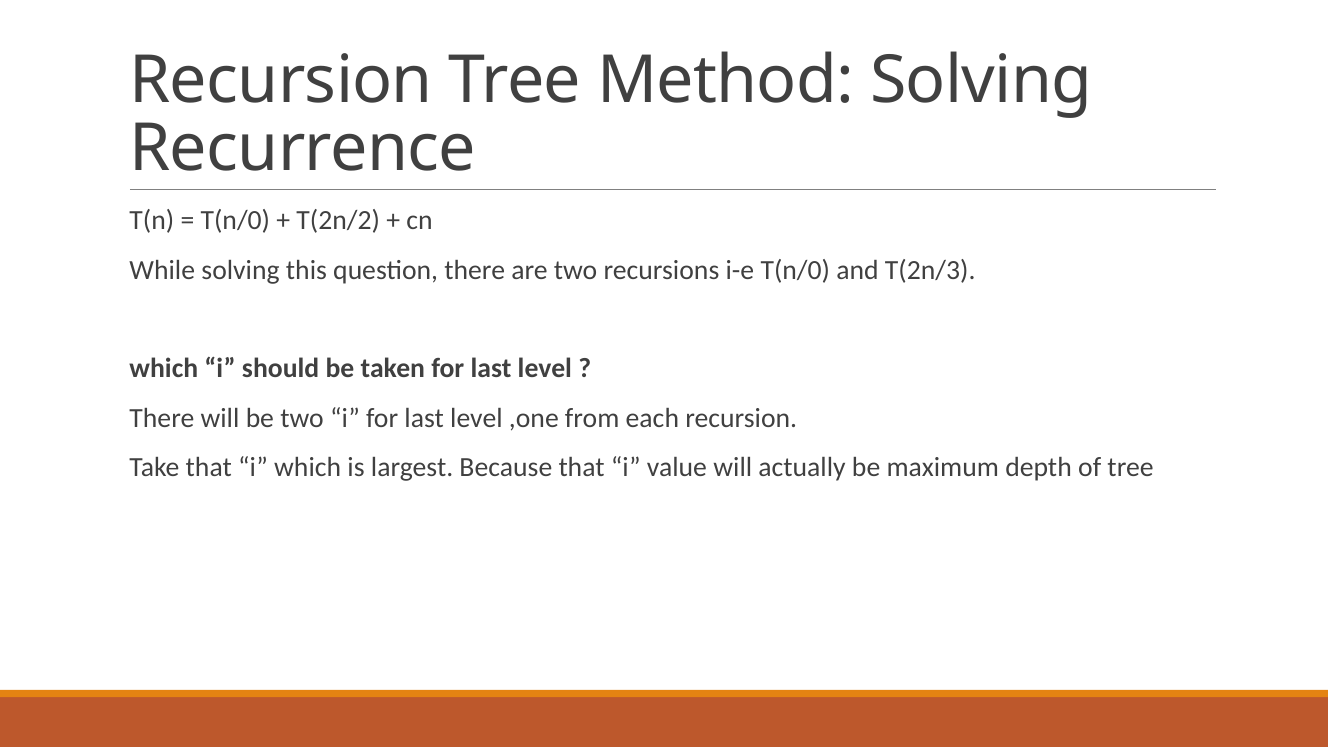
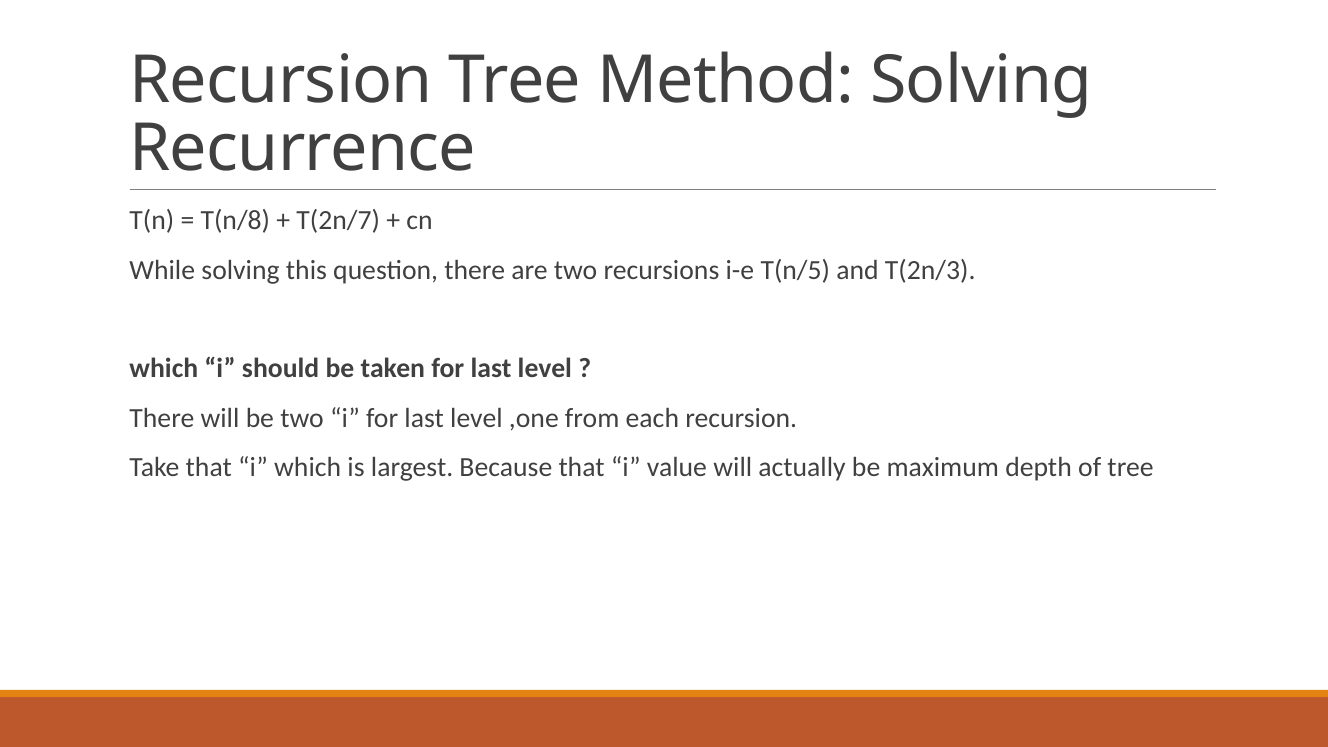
T(n/0 at (235, 221): T(n/0 -> T(n/8
T(2n/2: T(2n/2 -> T(2n/7
i-e T(n/0: T(n/0 -> T(n/5
